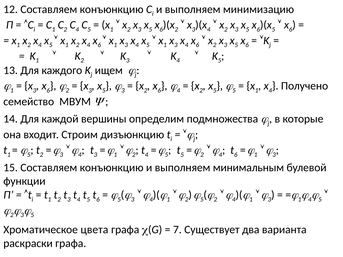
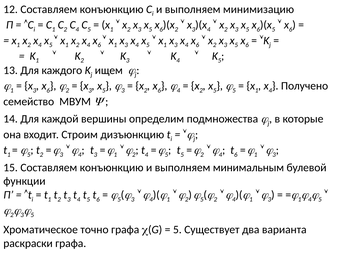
цвета: цвета -> точно
7 at (177, 230): 7 -> 5
